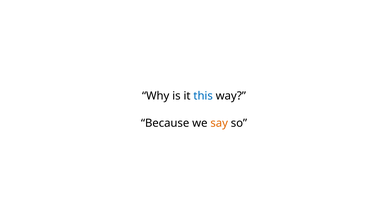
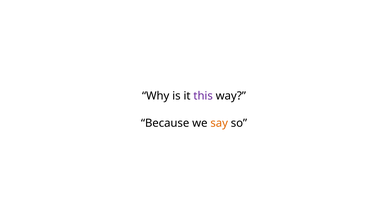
this colour: blue -> purple
